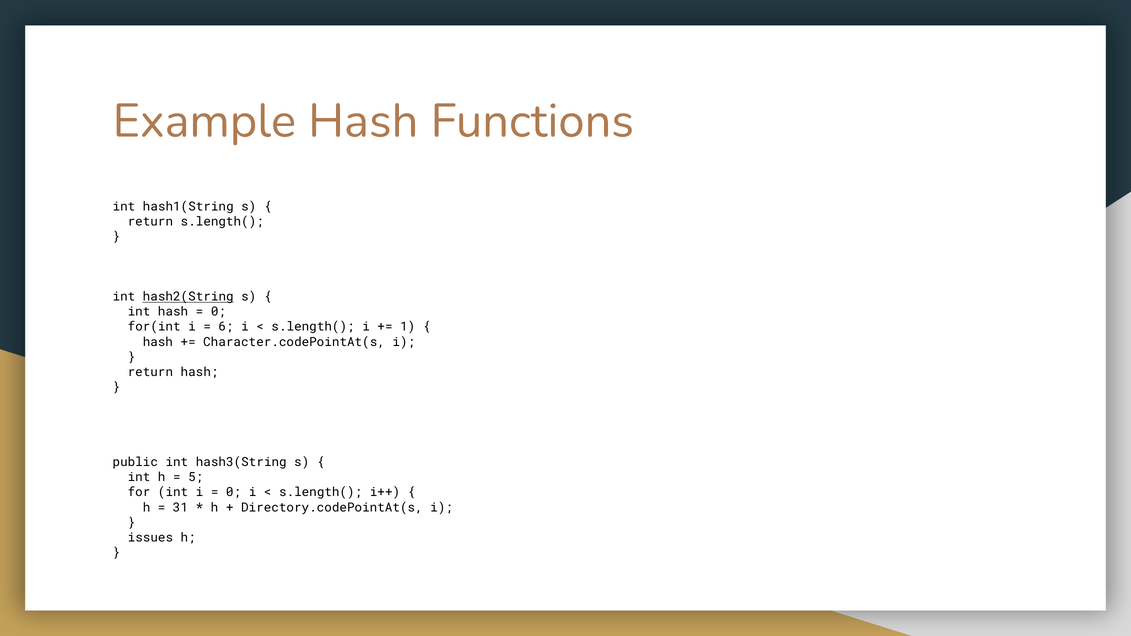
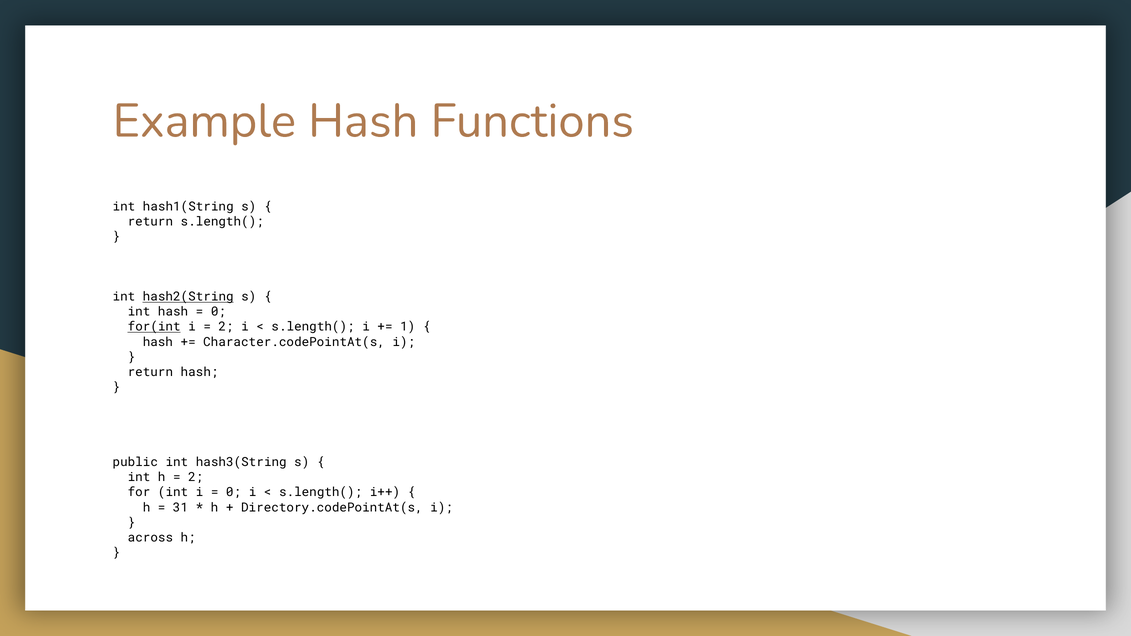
for(int underline: none -> present
6 at (226, 327): 6 -> 2
5 at (196, 477): 5 -> 2
issues: issues -> across
